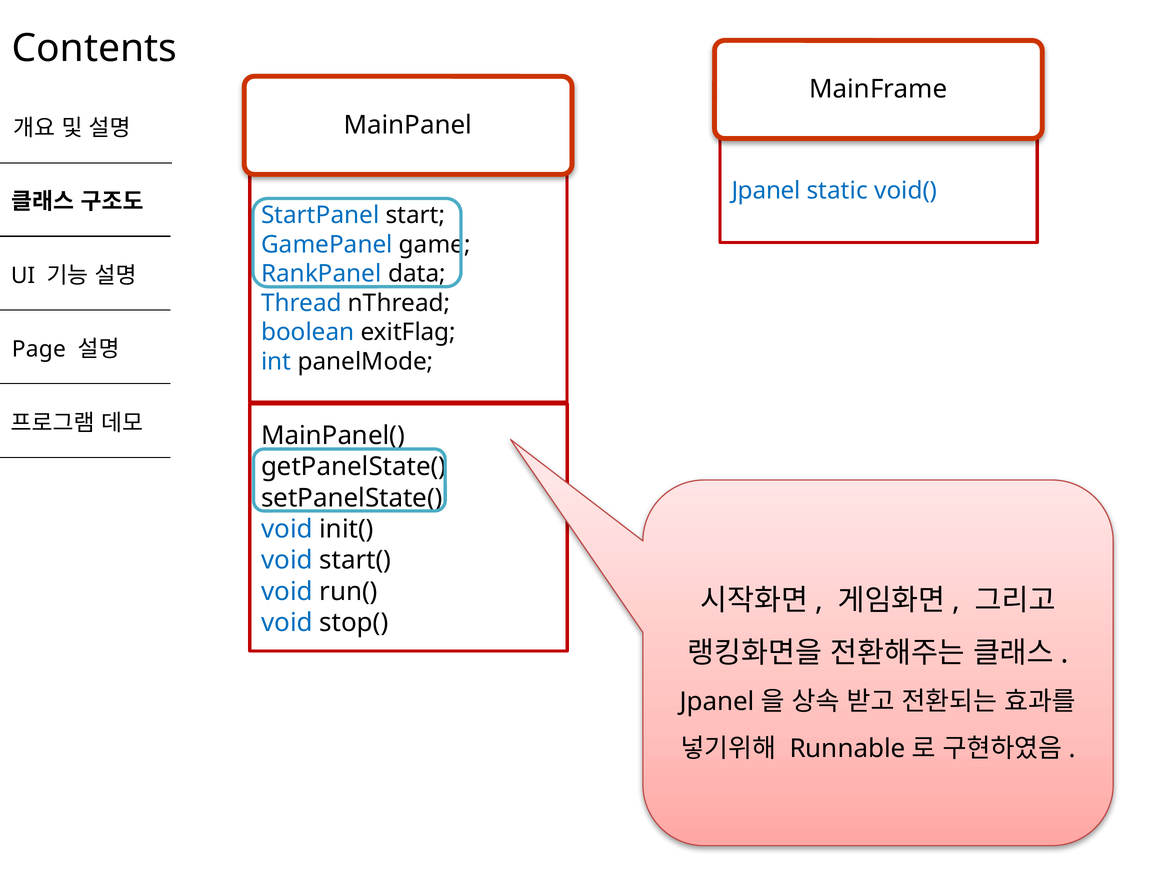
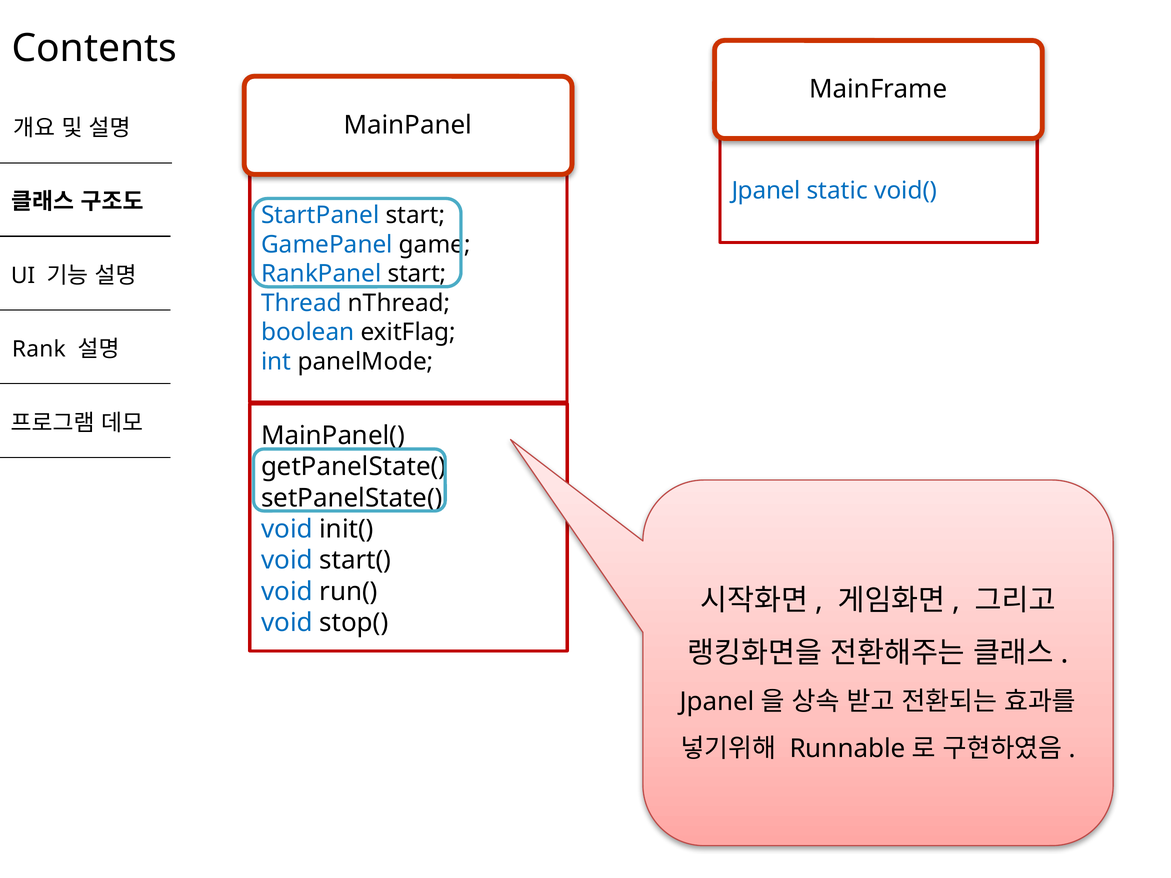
RankPanel data: data -> start
Page: Page -> Rank
